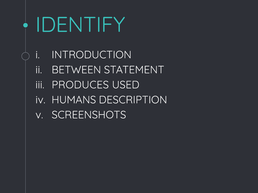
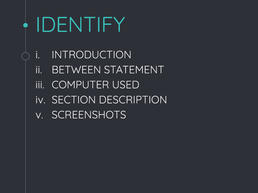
PRODUCES: PRODUCES -> COMPUTER
HUMANS: HUMANS -> SECTION
